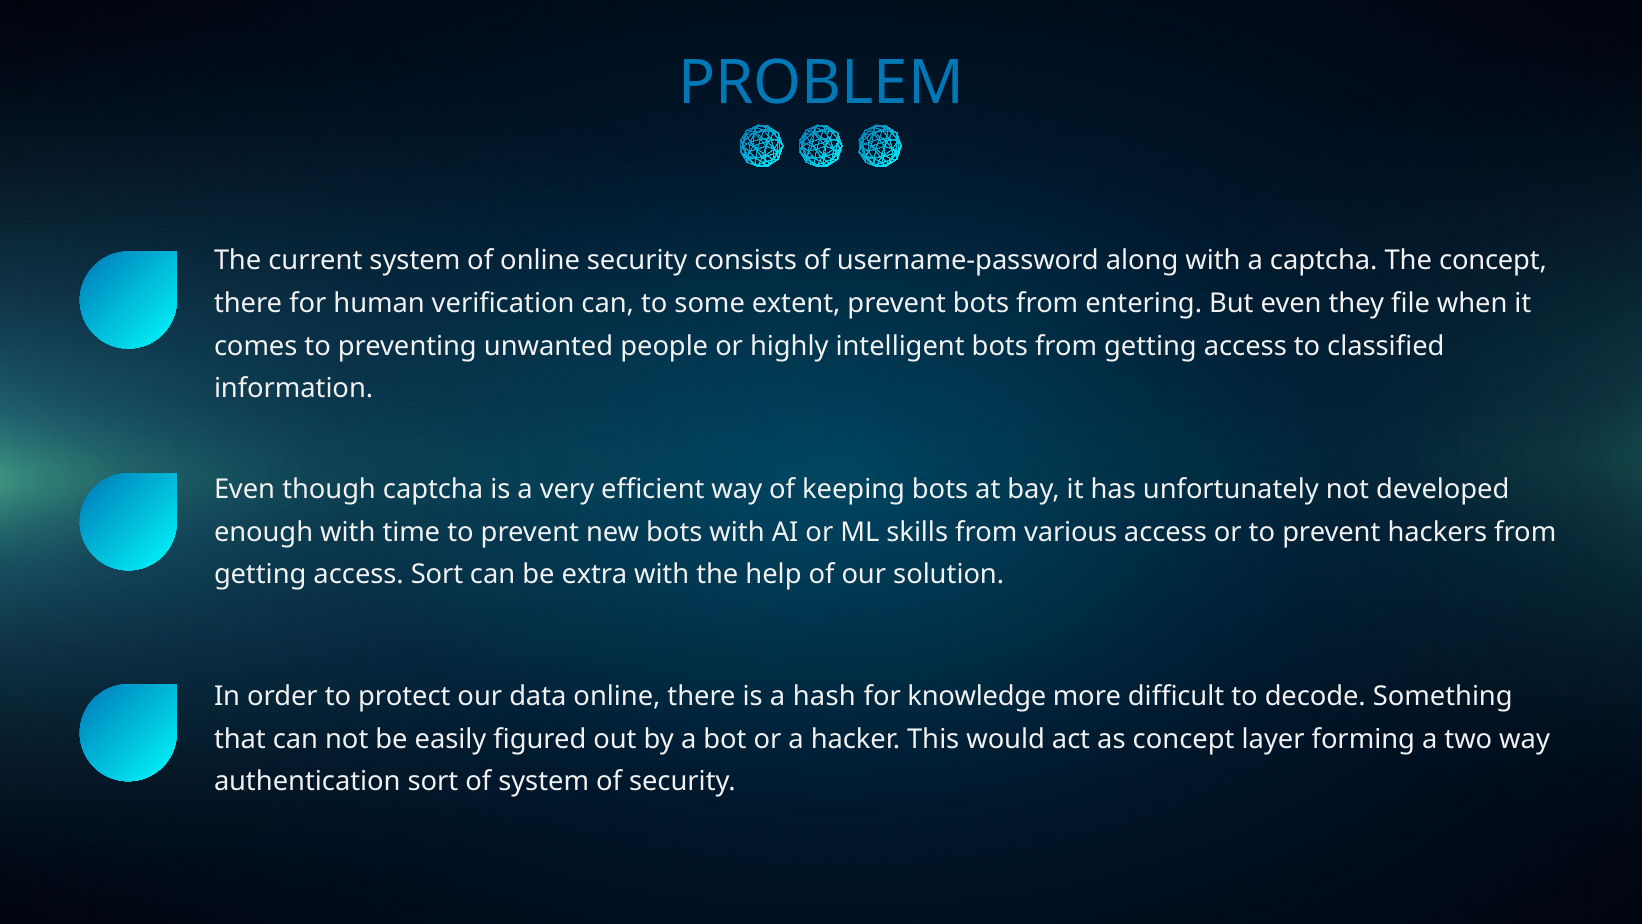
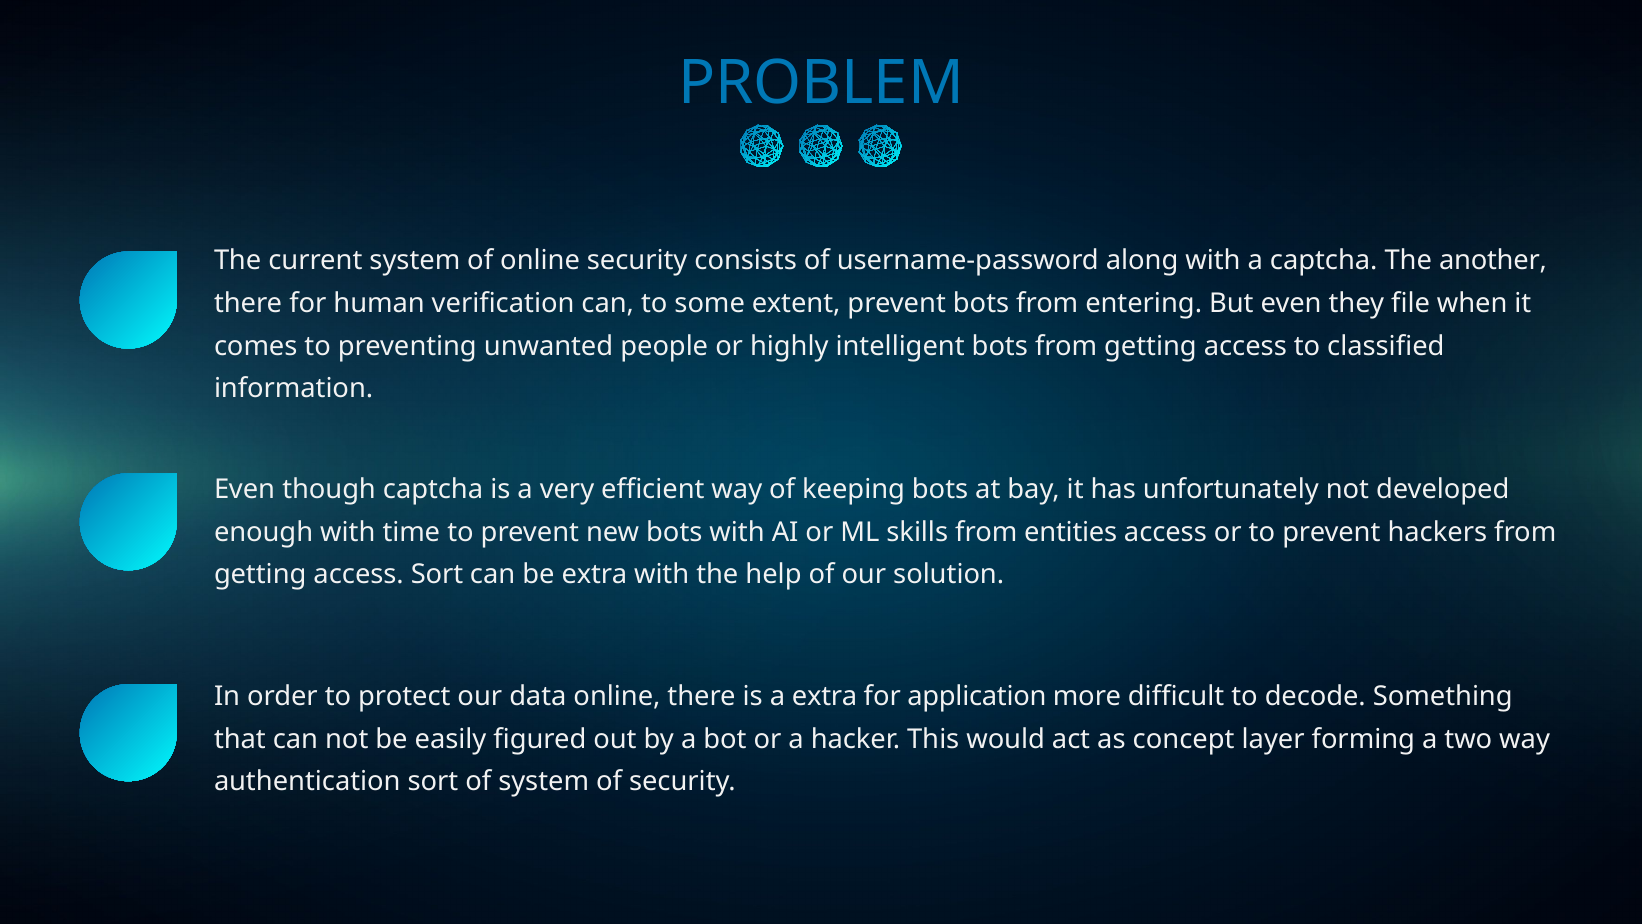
The concept: concept -> another
various: various -> entities
a hash: hash -> extra
knowledge: knowledge -> application
